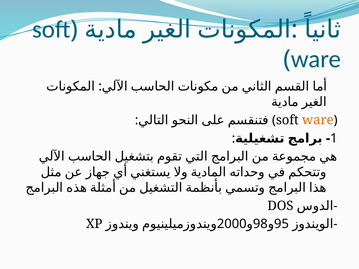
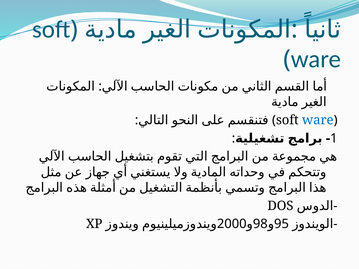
ware at (318, 120) colour: orange -> blue
